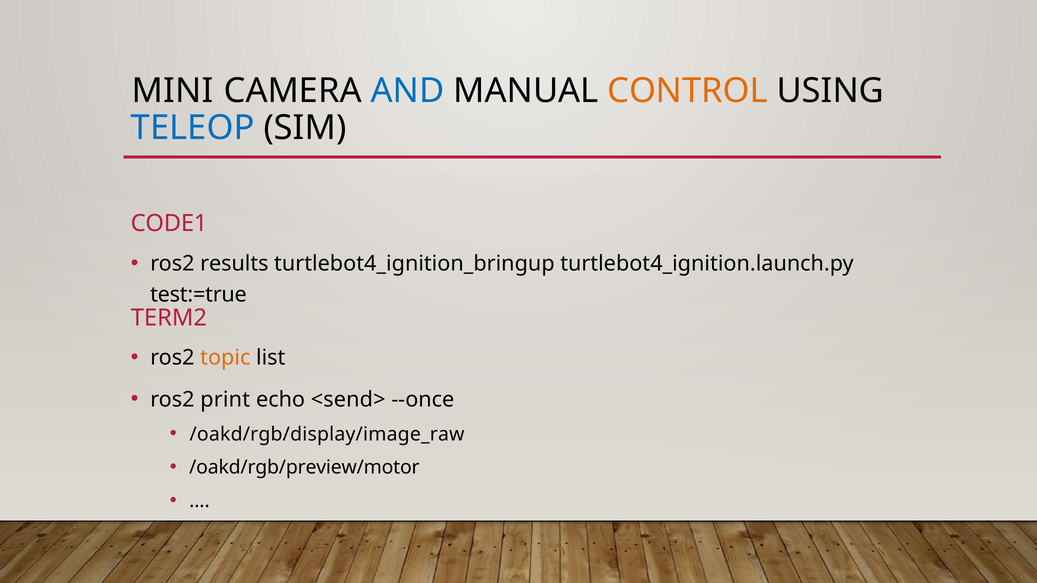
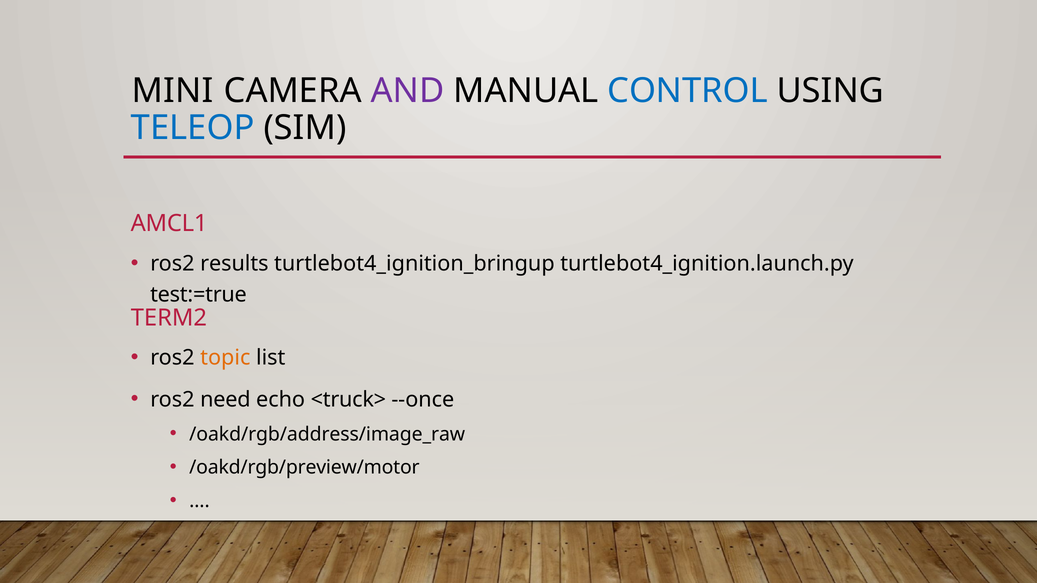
AND colour: blue -> purple
CONTROL colour: orange -> blue
CODE1: CODE1 -> AMCL1
print: print -> need
<send>: <send> -> <truck>
/oakd/rgb/display/image_raw: /oakd/rgb/display/image_raw -> /oakd/rgb/address/image_raw
